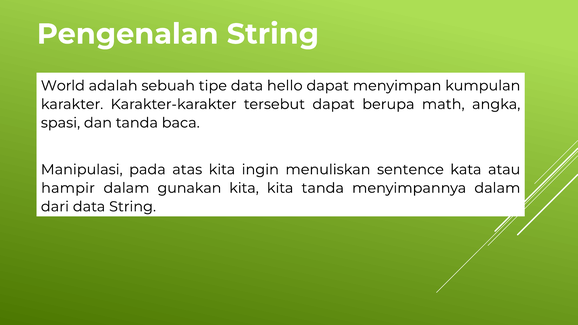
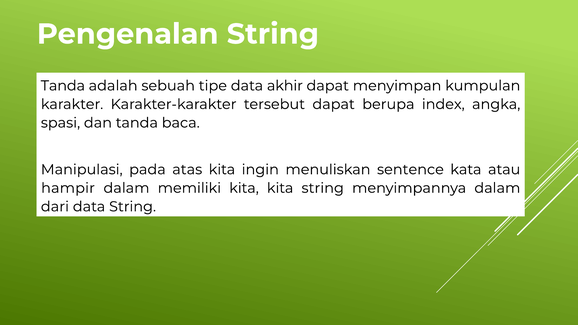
World at (63, 86): World -> Tanda
hello: hello -> akhir
math: math -> index
gunakan: gunakan -> memiliki
kita tanda: tanda -> string
